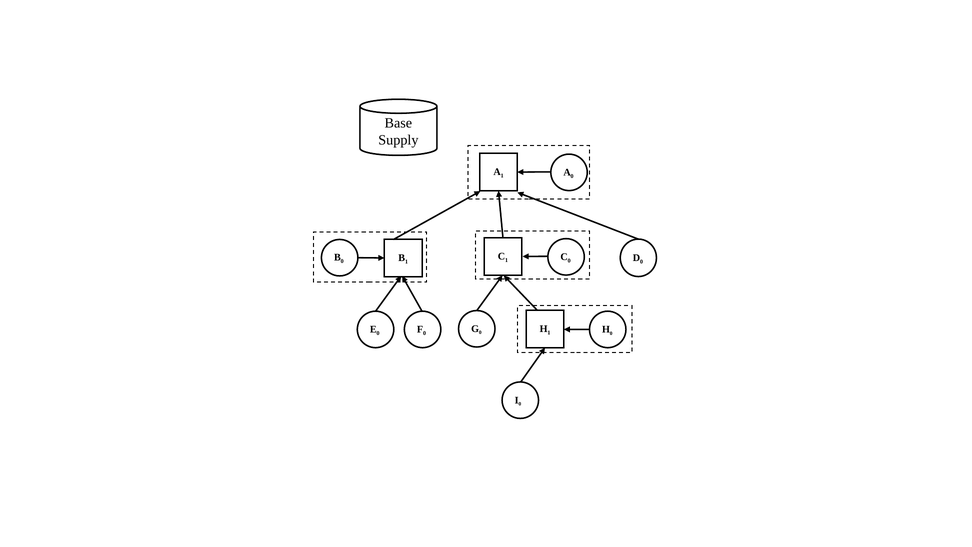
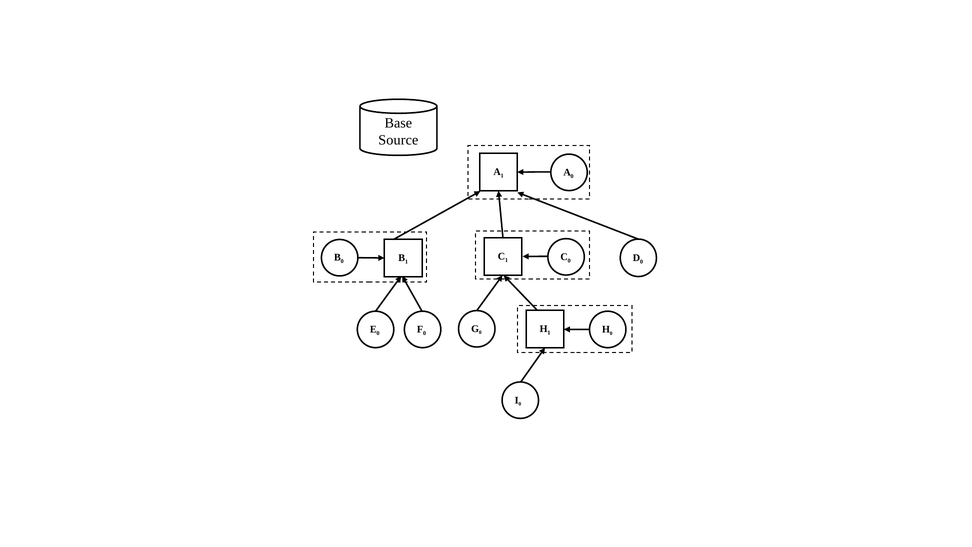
Supply: Supply -> Source
